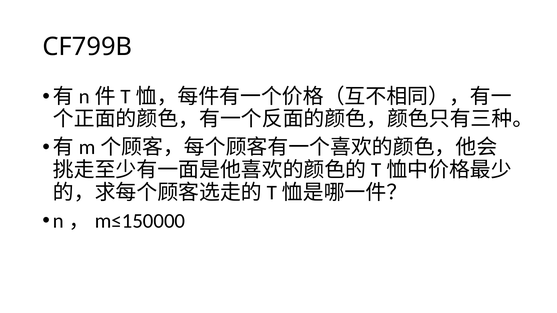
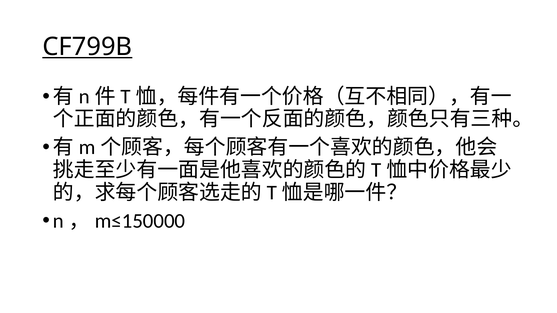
CF799B underline: none -> present
